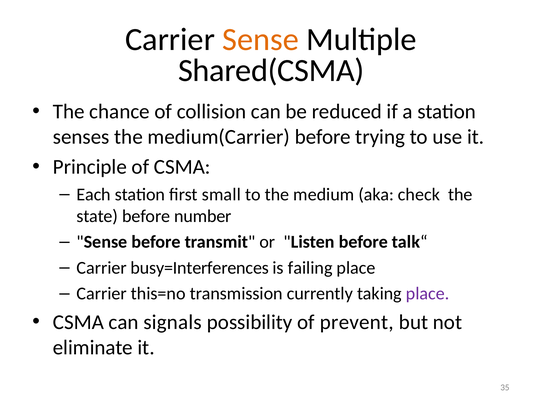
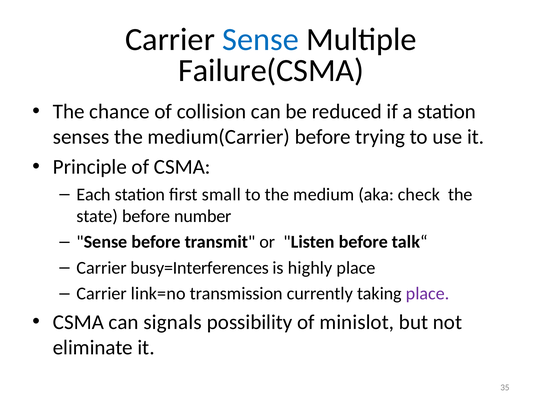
Sense at (261, 39) colour: orange -> blue
Shared(CSMA: Shared(CSMA -> Failure(CSMA
failing: failing -> highly
this=no: this=no -> link=no
prevent: prevent -> minislot
